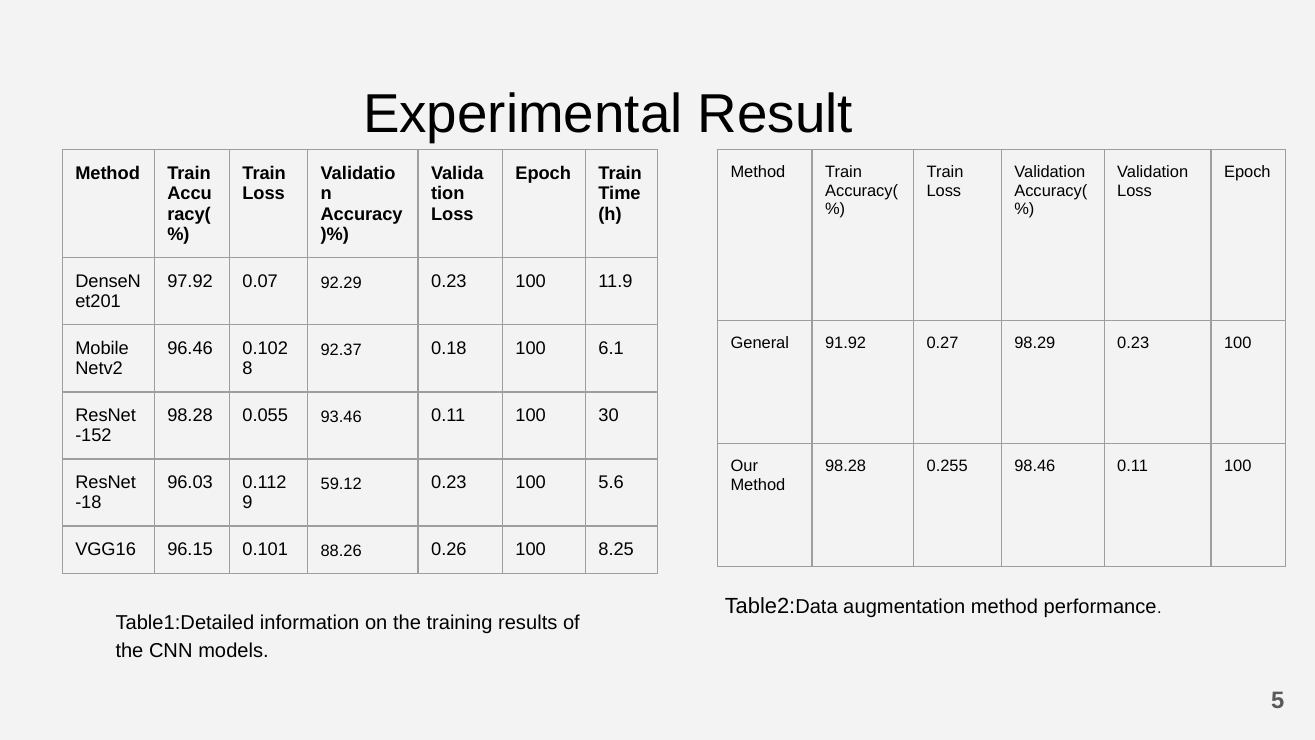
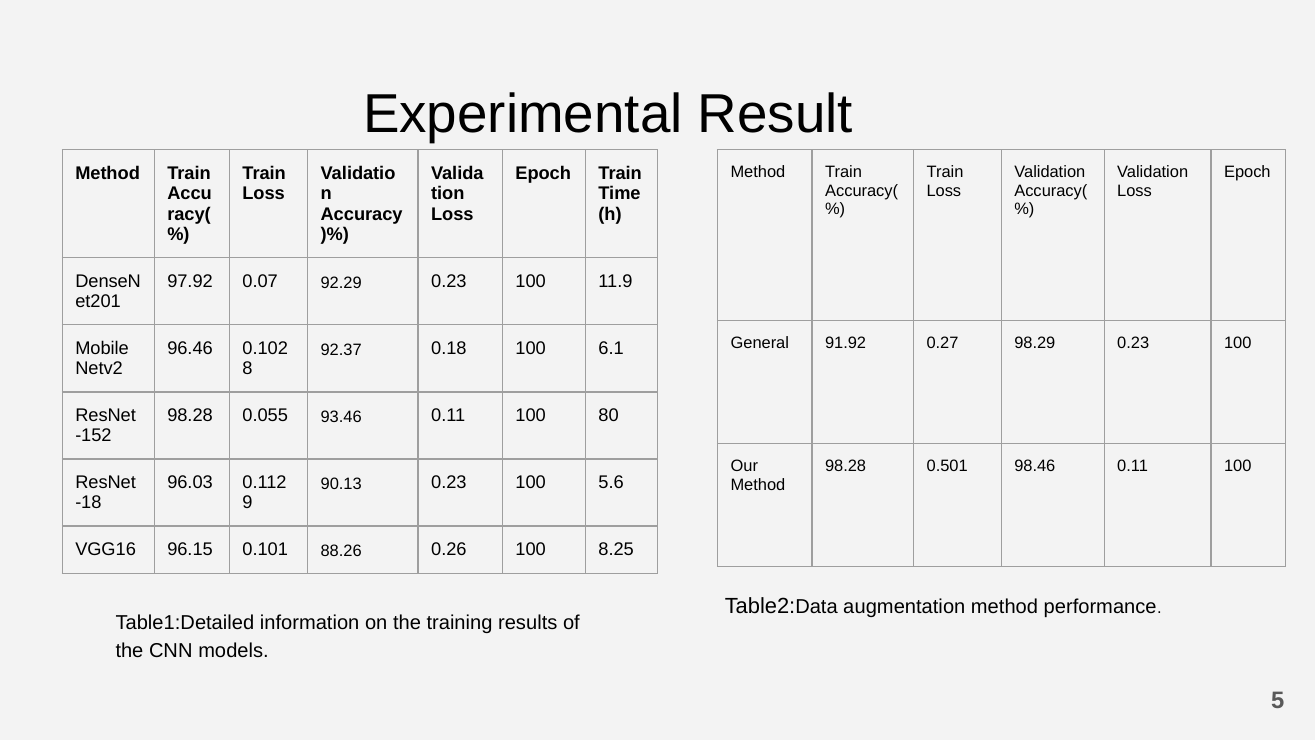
30: 30 -> 80
0.255: 0.255 -> 0.501
59.12: 59.12 -> 90.13
